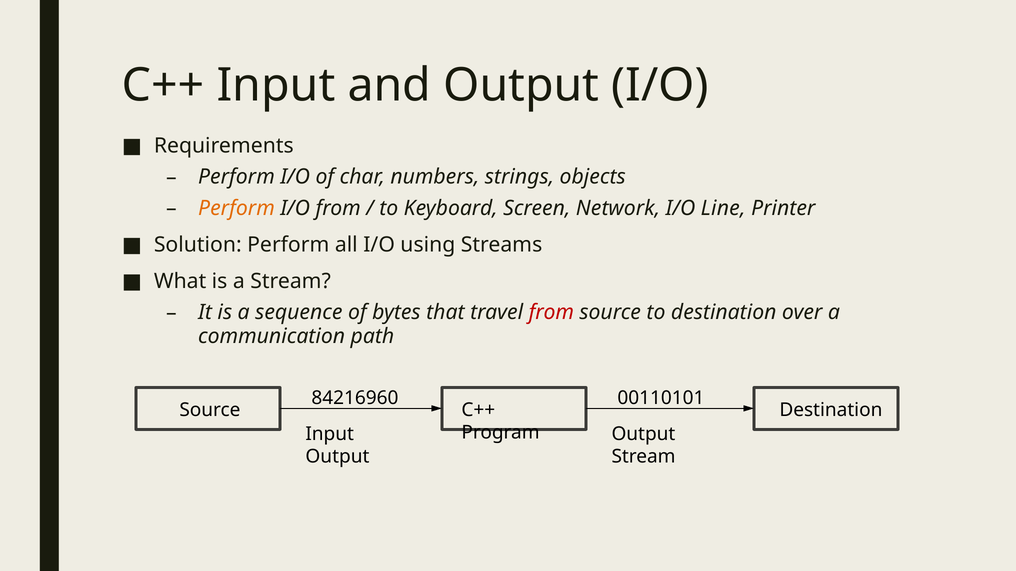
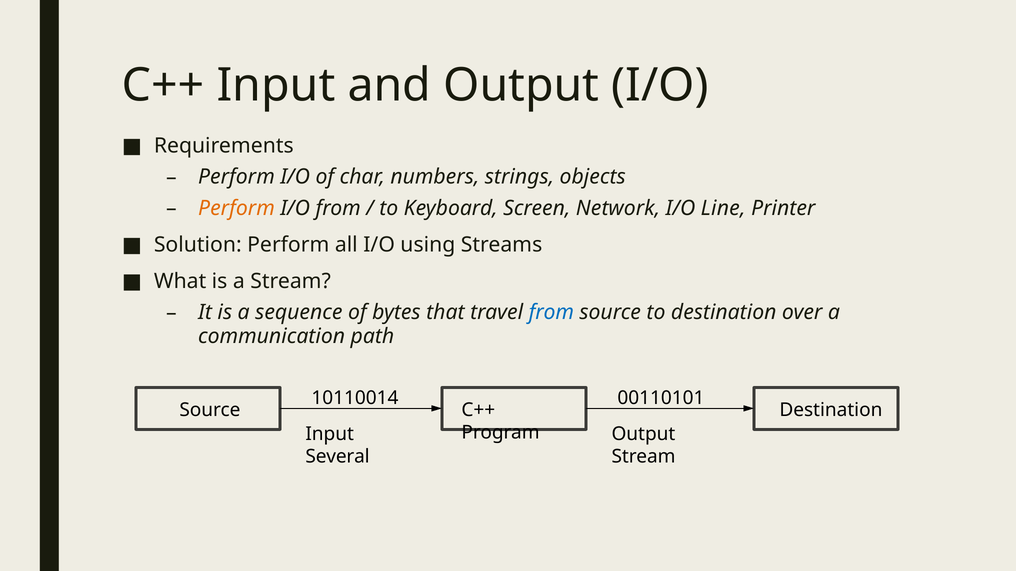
from at (551, 313) colour: red -> blue
84216960: 84216960 -> 10110014
Output at (337, 457): Output -> Several
